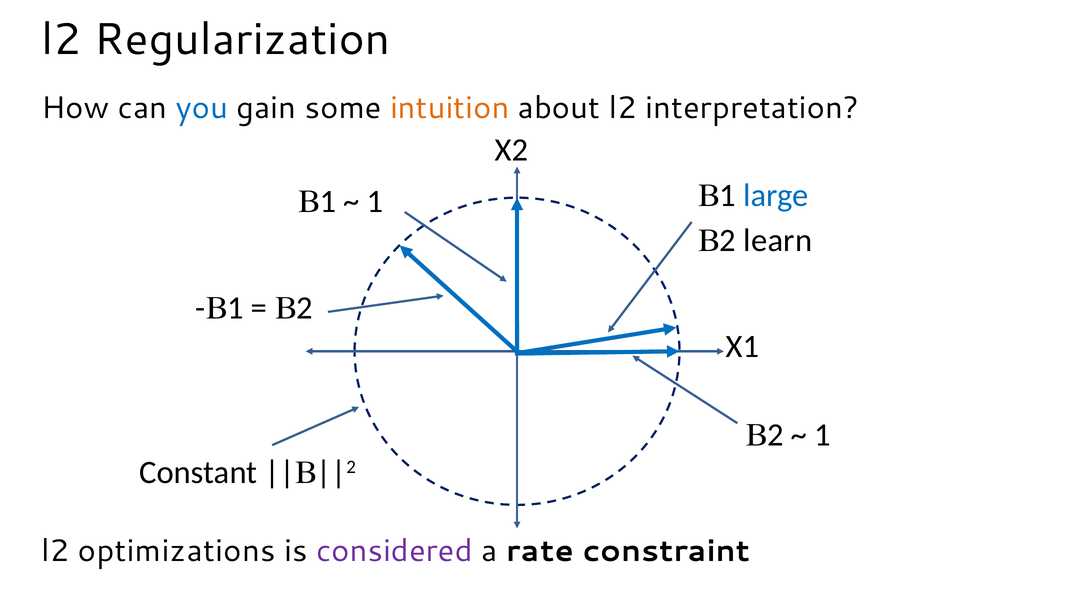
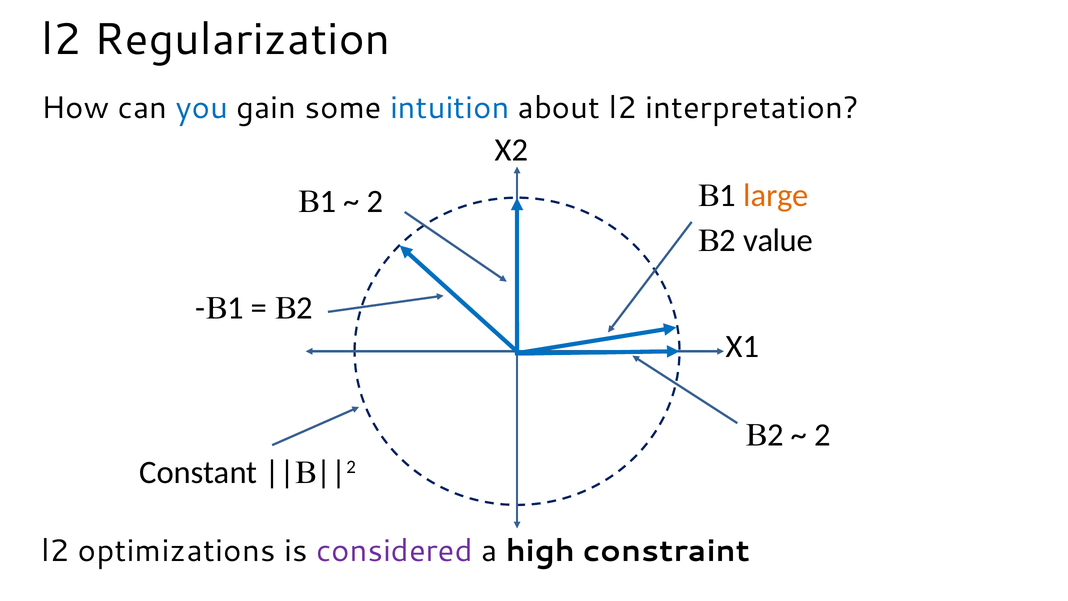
intuition colour: orange -> blue
large colour: blue -> orange
1 at (375, 202): 1 -> 2
learn: learn -> value
1 at (823, 435): 1 -> 2
rate: rate -> high
